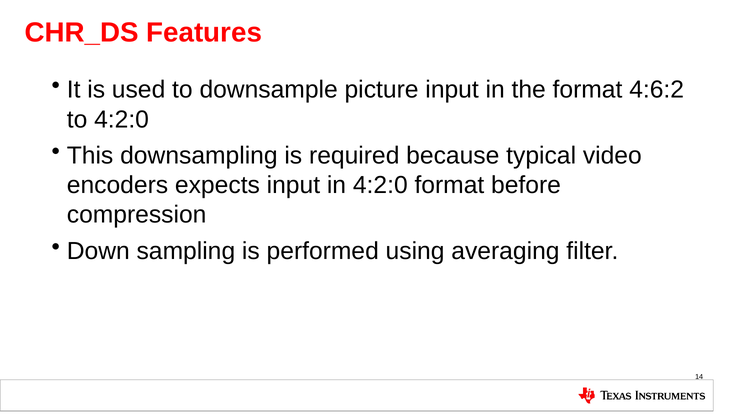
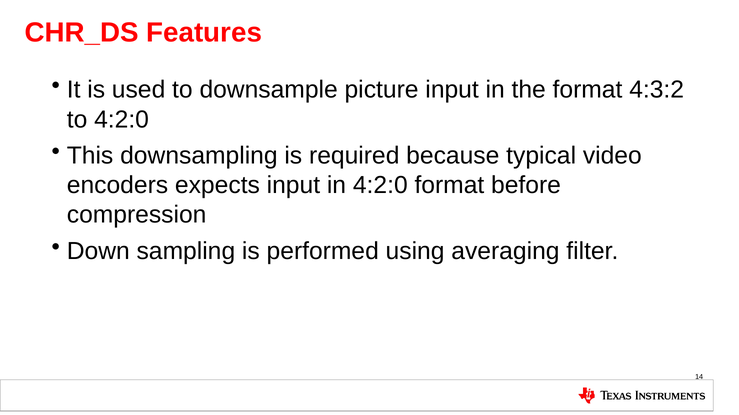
4:6:2: 4:6:2 -> 4:3:2
